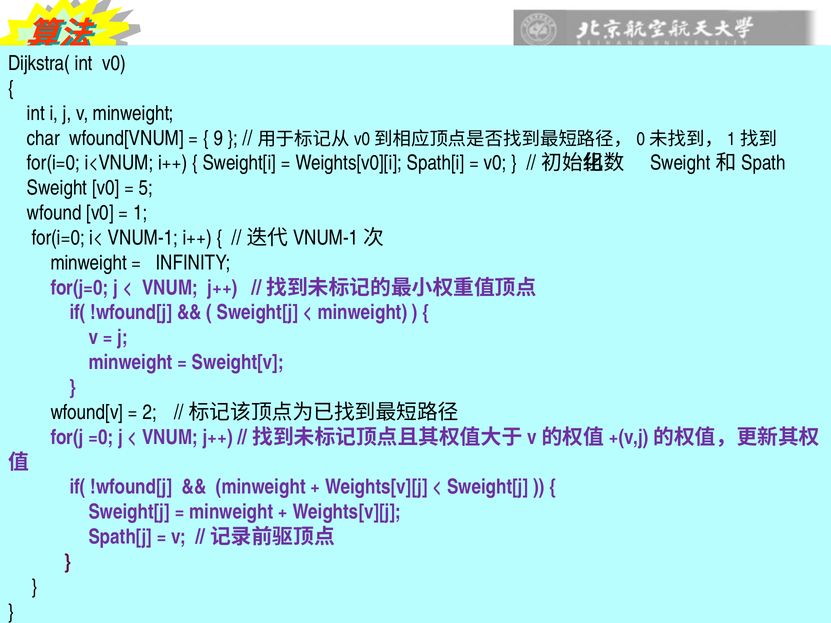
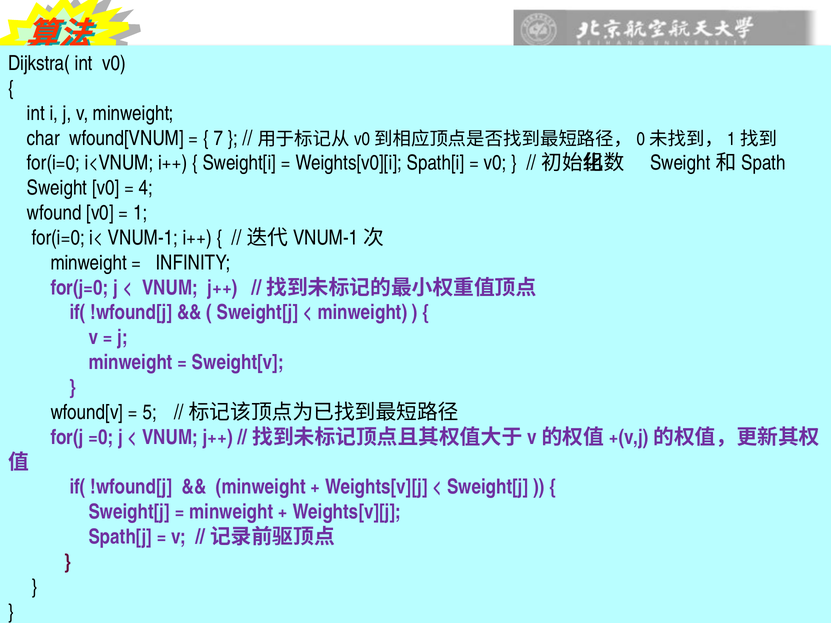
9: 9 -> 7
5: 5 -> 4
2: 2 -> 5
